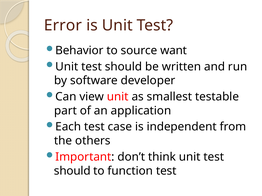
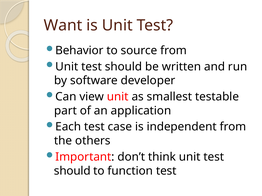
Error: Error -> Want
source want: want -> from
